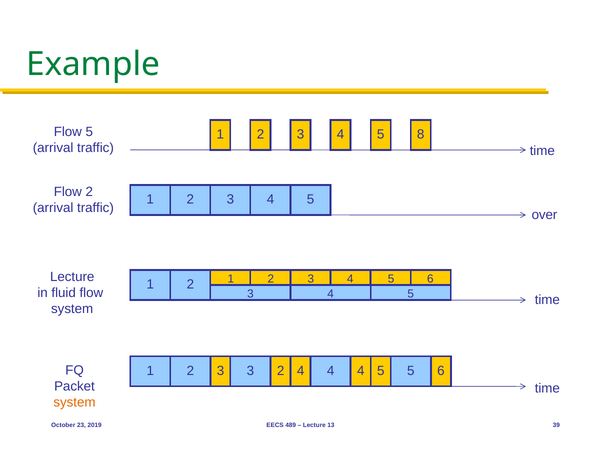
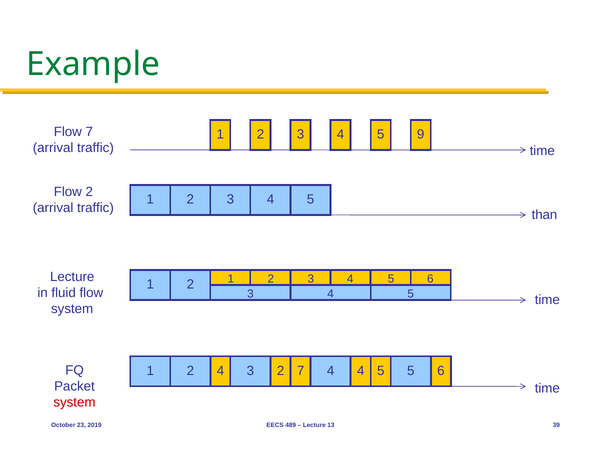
Flow 5: 5 -> 7
8: 8 -> 9
over: over -> than
3 at (221, 371): 3 -> 4
3 2 4: 4 -> 7
system at (74, 403) colour: orange -> red
